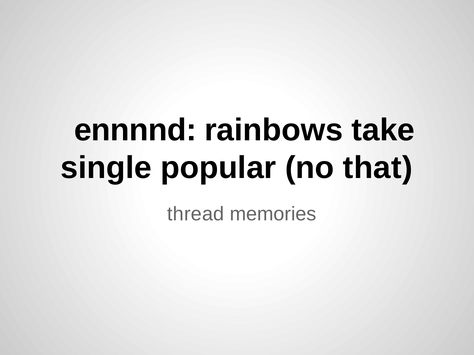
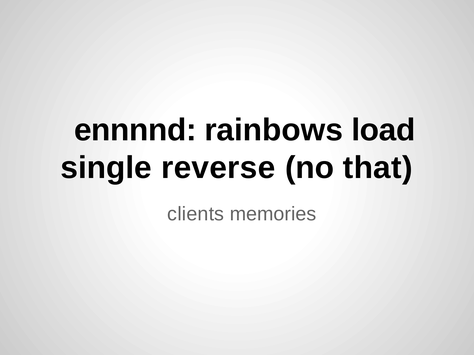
take: take -> load
popular: popular -> reverse
thread: thread -> clients
